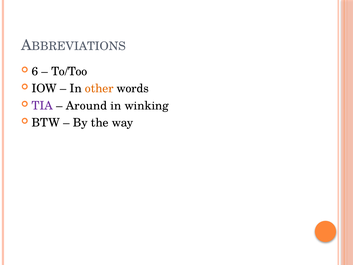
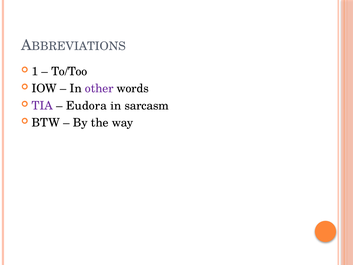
6: 6 -> 1
other colour: orange -> purple
Around: Around -> Eudora
winking: winking -> sarcasm
